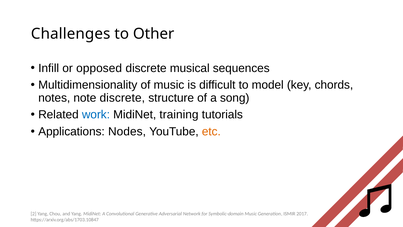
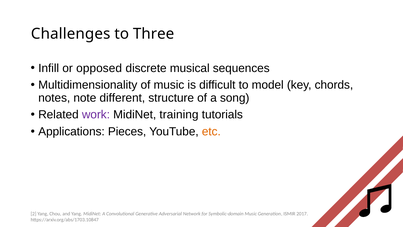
Other: Other -> Three
note discrete: discrete -> different
work colour: blue -> purple
Nodes: Nodes -> Pieces
